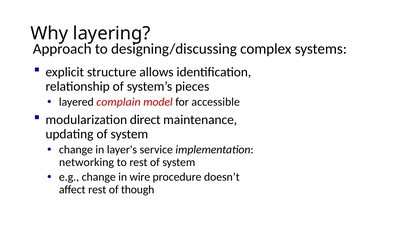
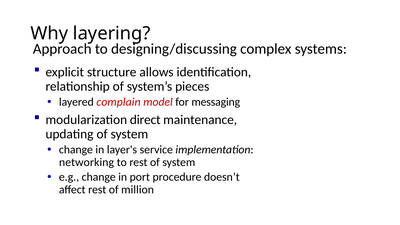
accessible: accessible -> messaging
wire: wire -> port
though: though -> million
